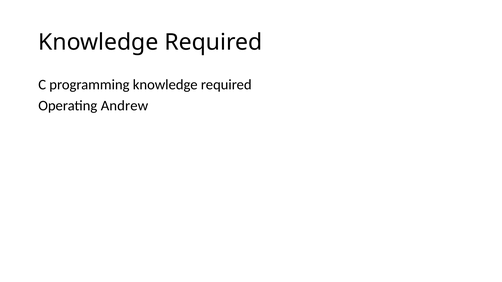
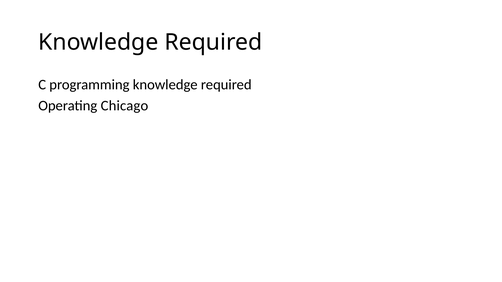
Andrew: Andrew -> Chicago
